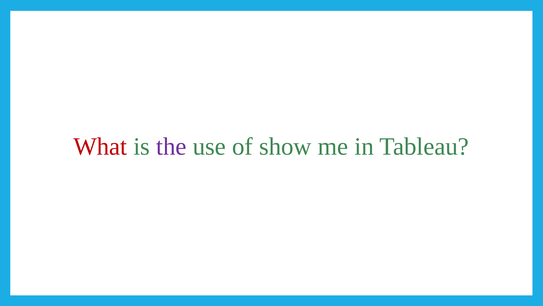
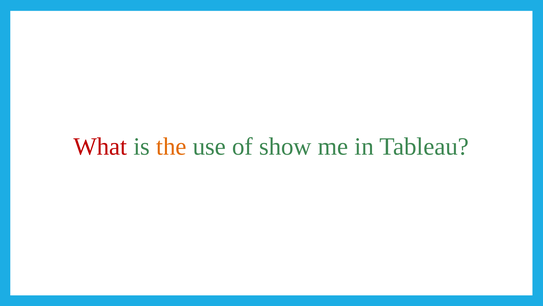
the colour: purple -> orange
